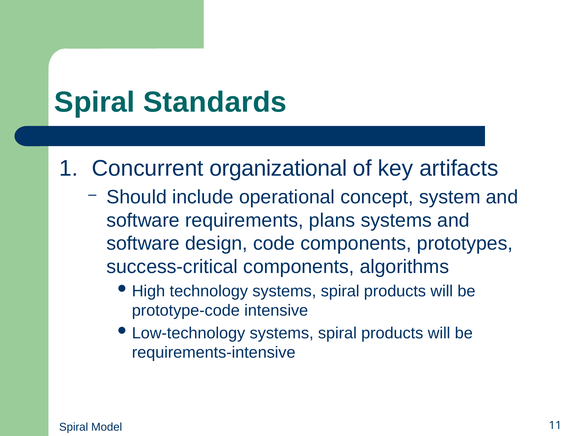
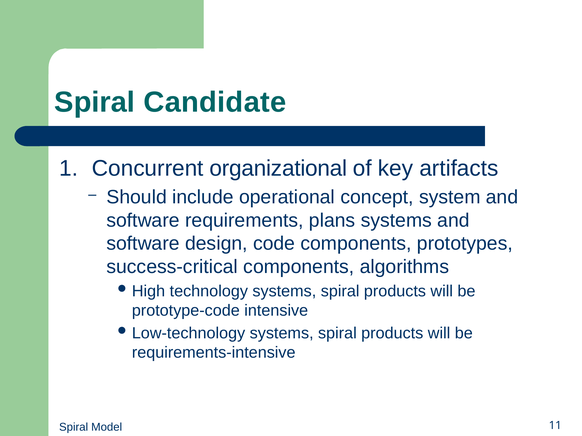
Standards: Standards -> Candidate
